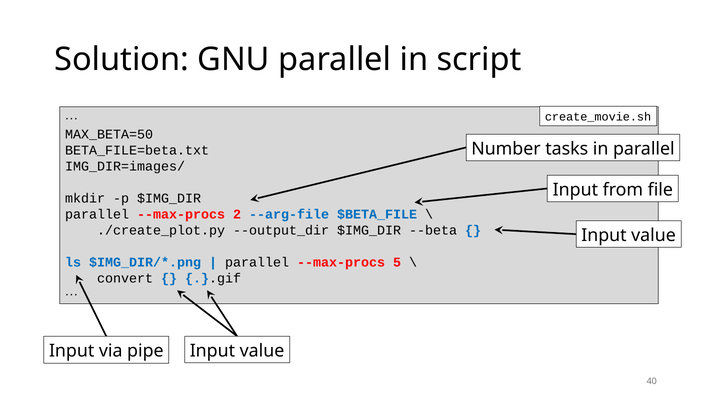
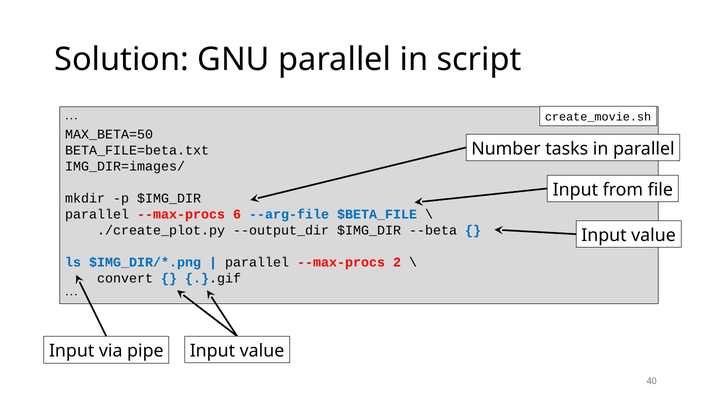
2: 2 -> 6
5: 5 -> 2
